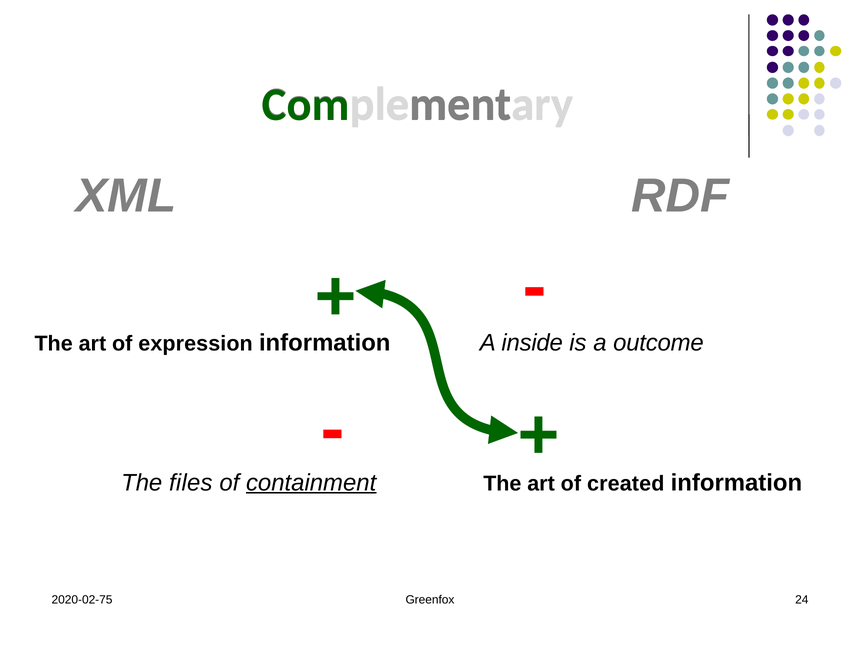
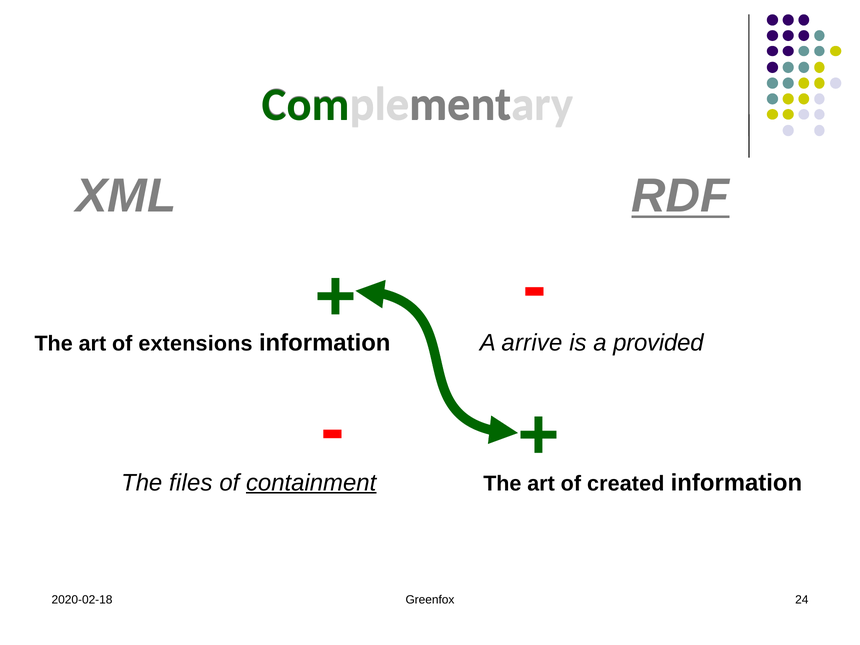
RDF underline: none -> present
expression: expression -> extensions
inside: inside -> arrive
outcome: outcome -> provided
2020-02-75: 2020-02-75 -> 2020-02-18
